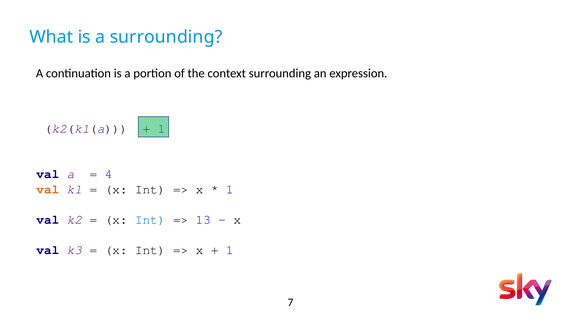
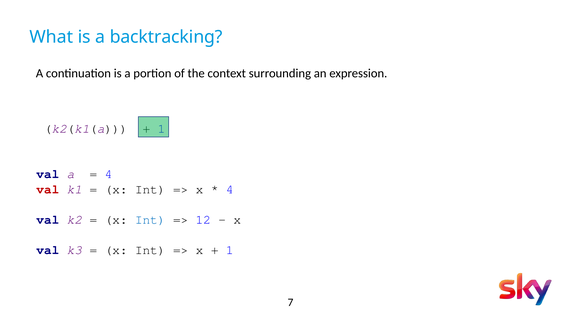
a surrounding: surrounding -> backtracking
val at (48, 189) colour: orange -> red
1 at (230, 189): 1 -> 4
13: 13 -> 12
